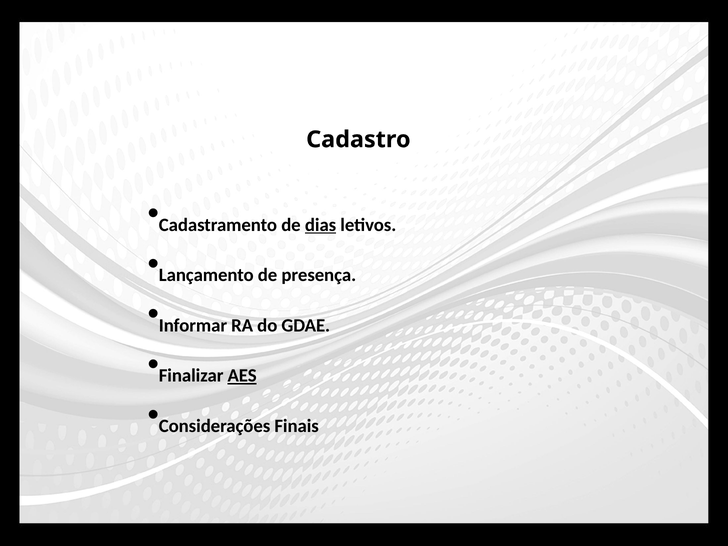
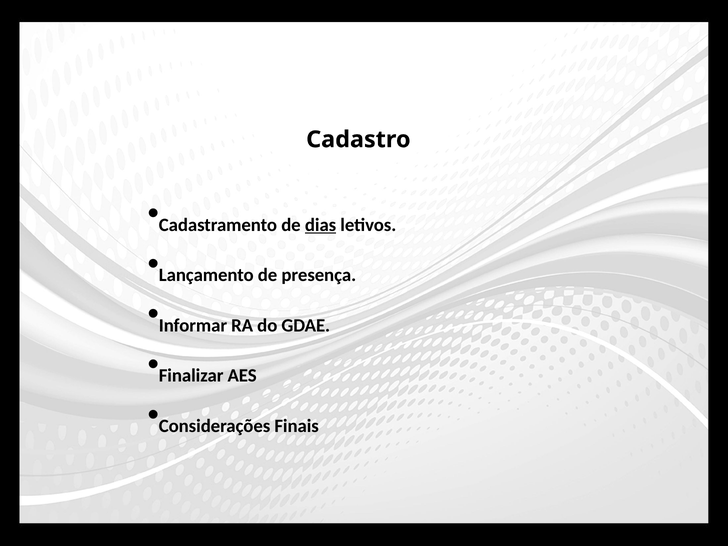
AES underline: present -> none
